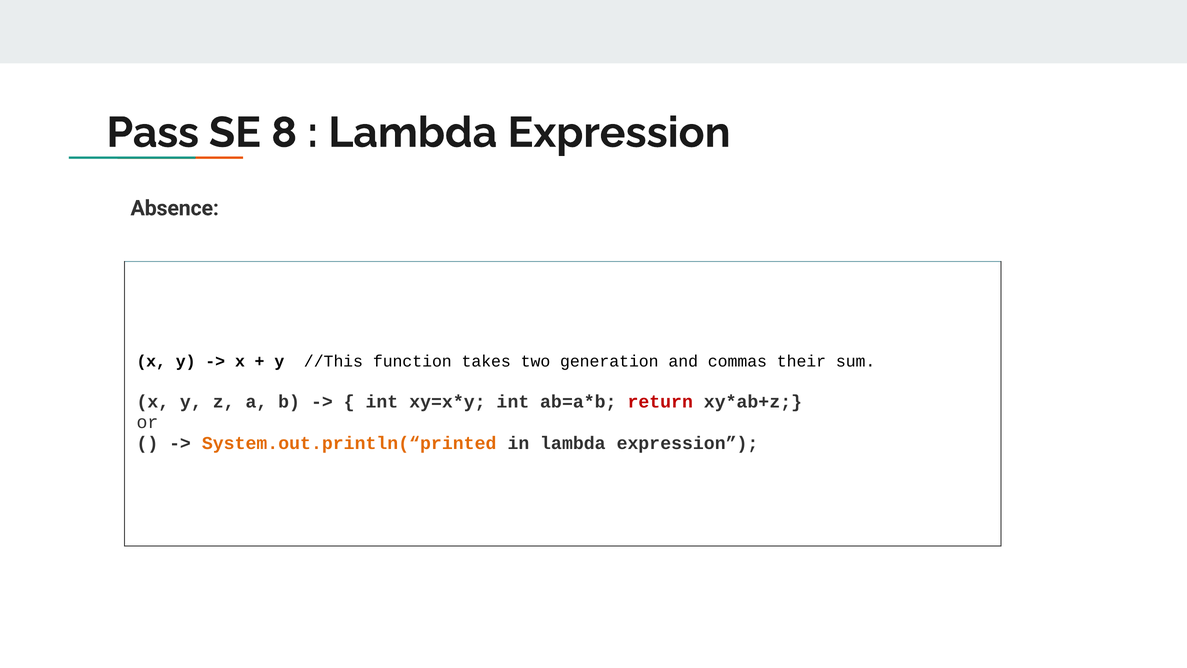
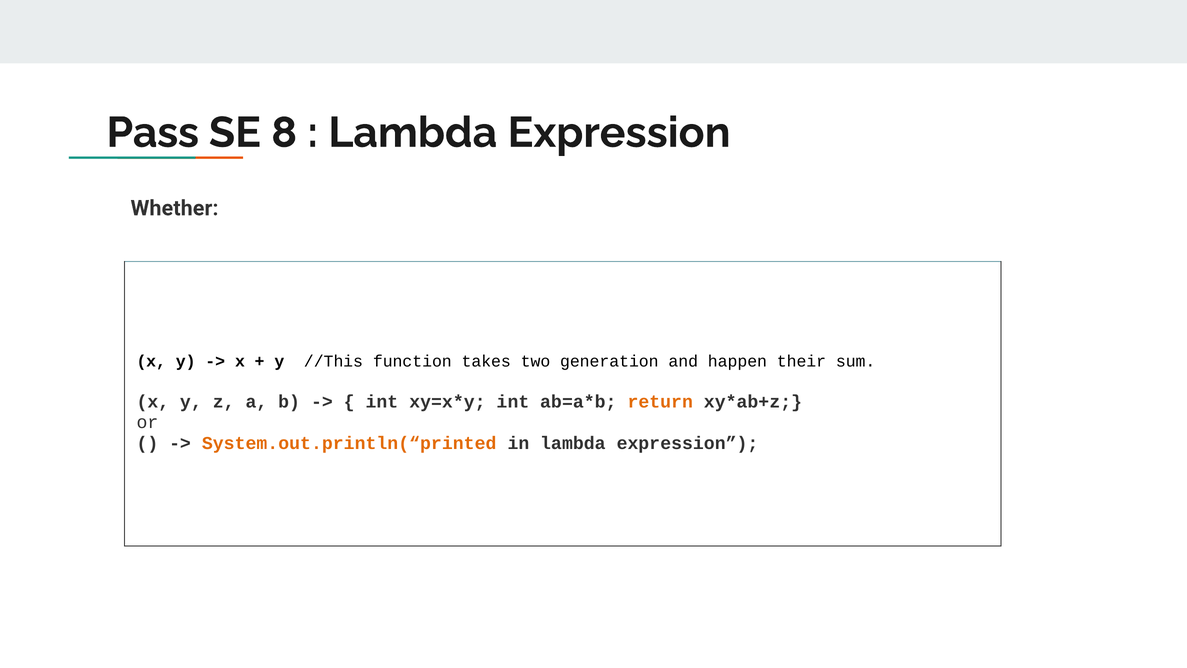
Absence: Absence -> Whether
commas: commas -> happen
return colour: red -> orange
